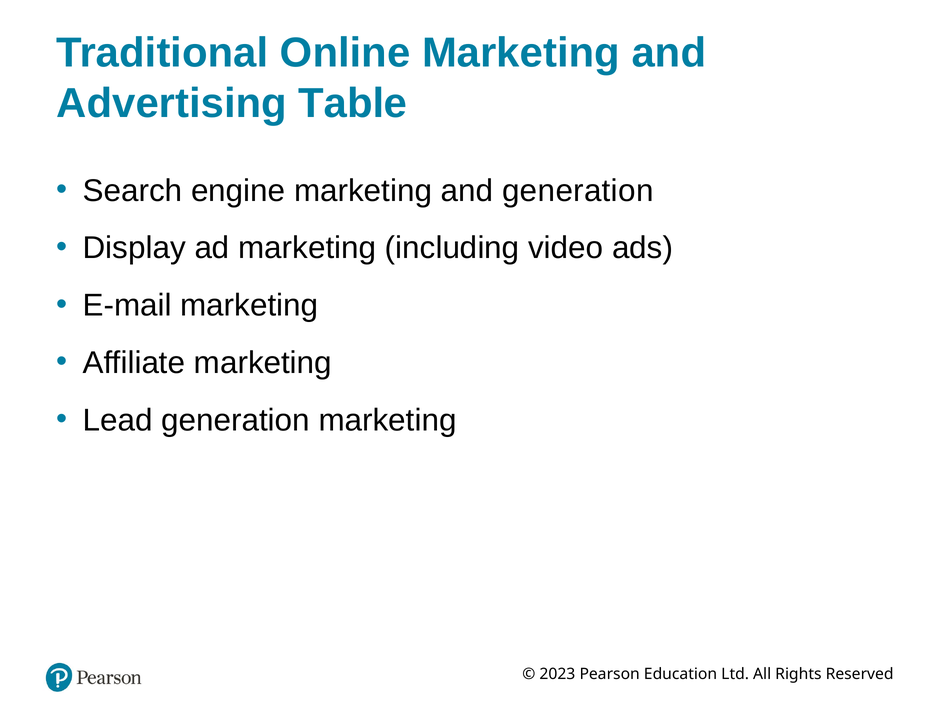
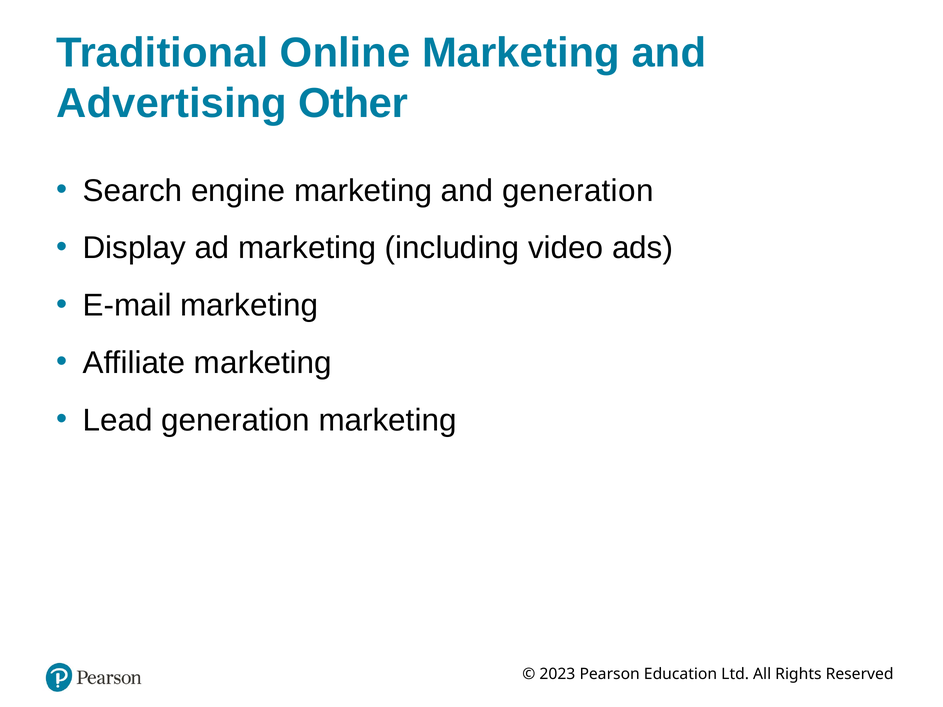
Table: Table -> Other
